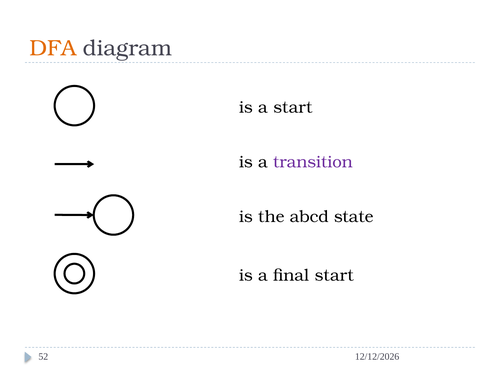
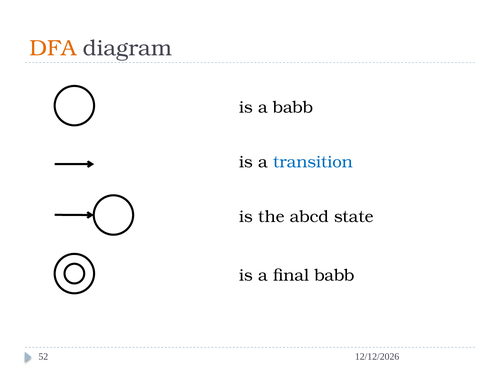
a start: start -> babb
transition colour: purple -> blue
final start: start -> babb
